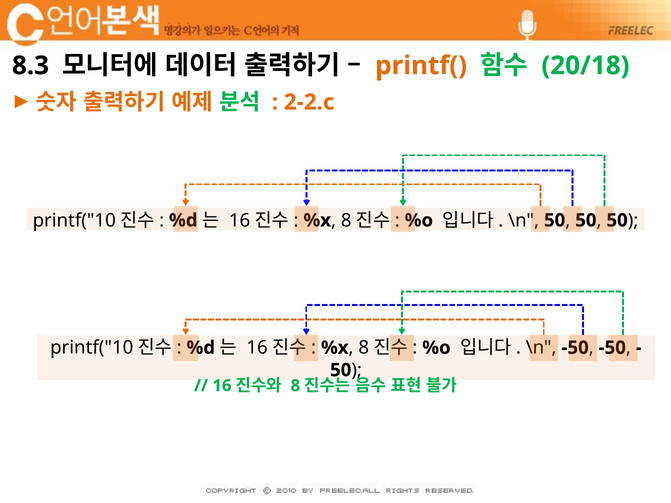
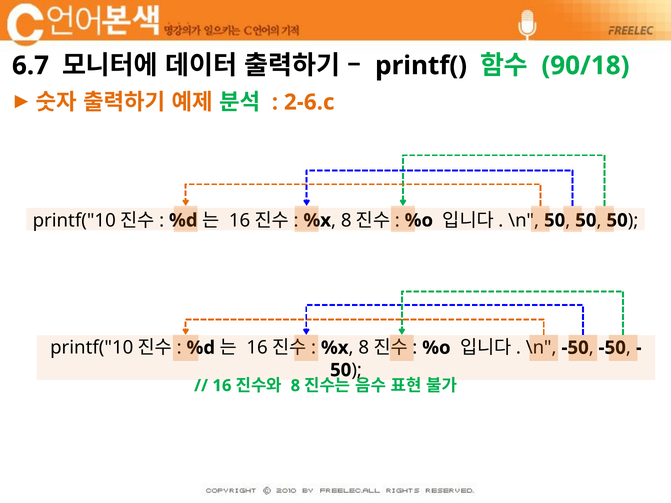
8.3: 8.3 -> 6.7
printf( colour: orange -> black
20/18: 20/18 -> 90/18
2-2.c: 2-2.c -> 2-6.c
